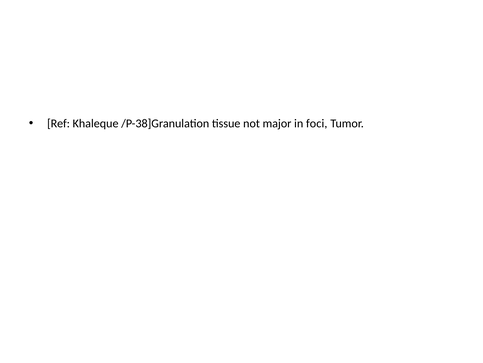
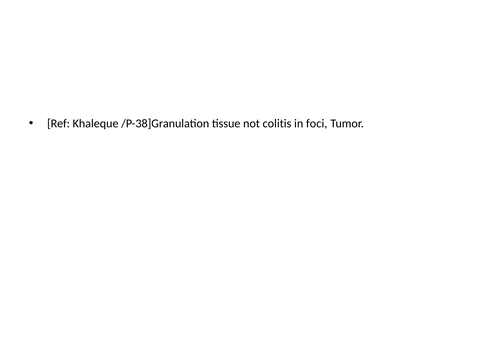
major: major -> colitis
